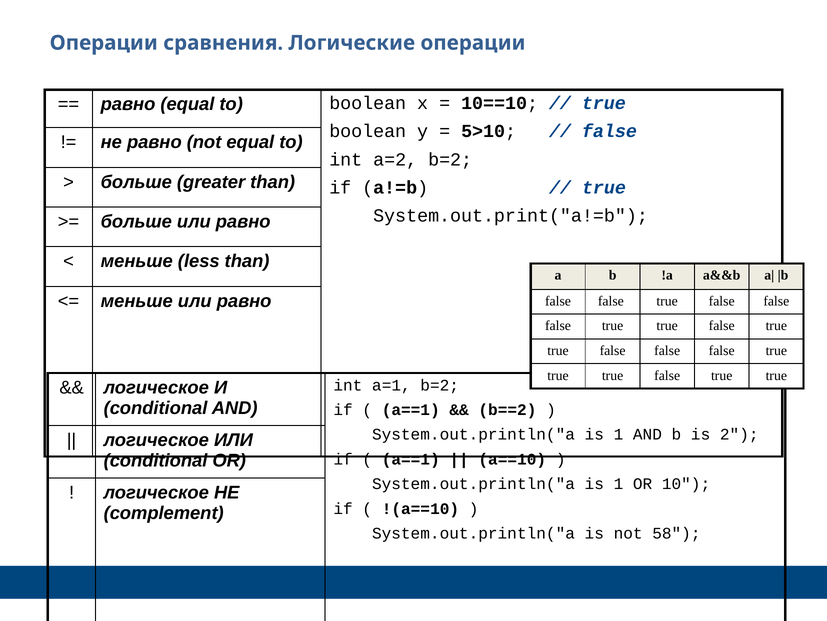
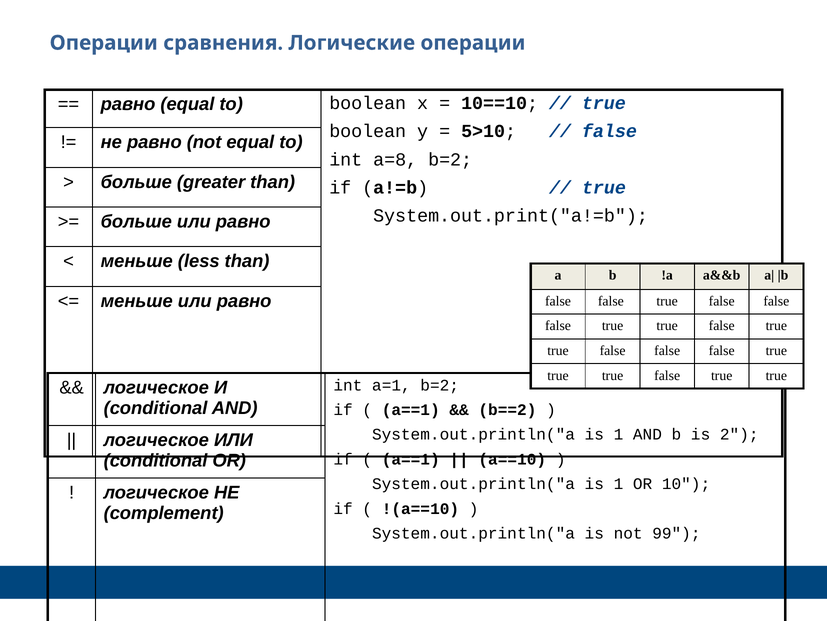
a=2: a=2 -> a=8
58: 58 -> 99
